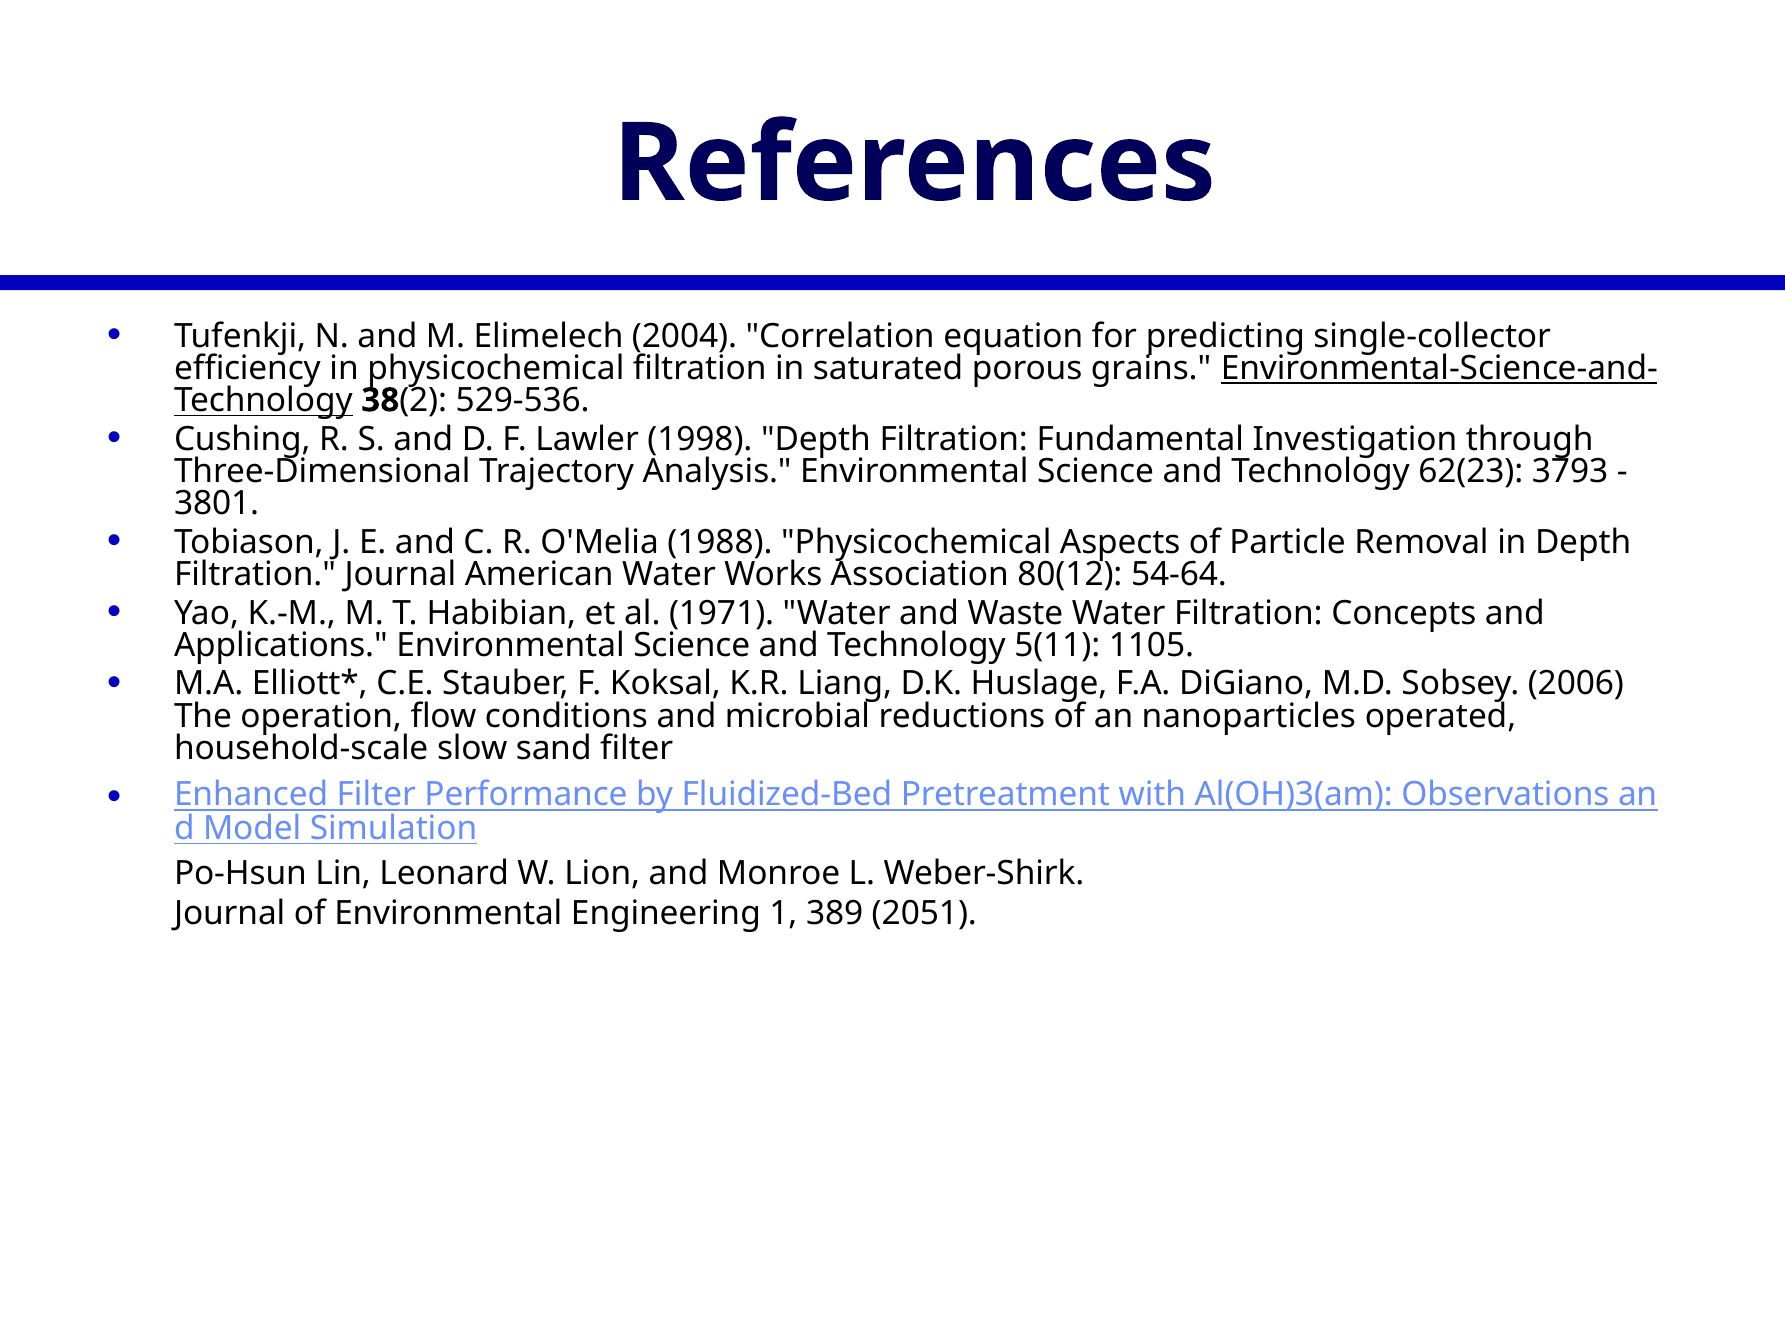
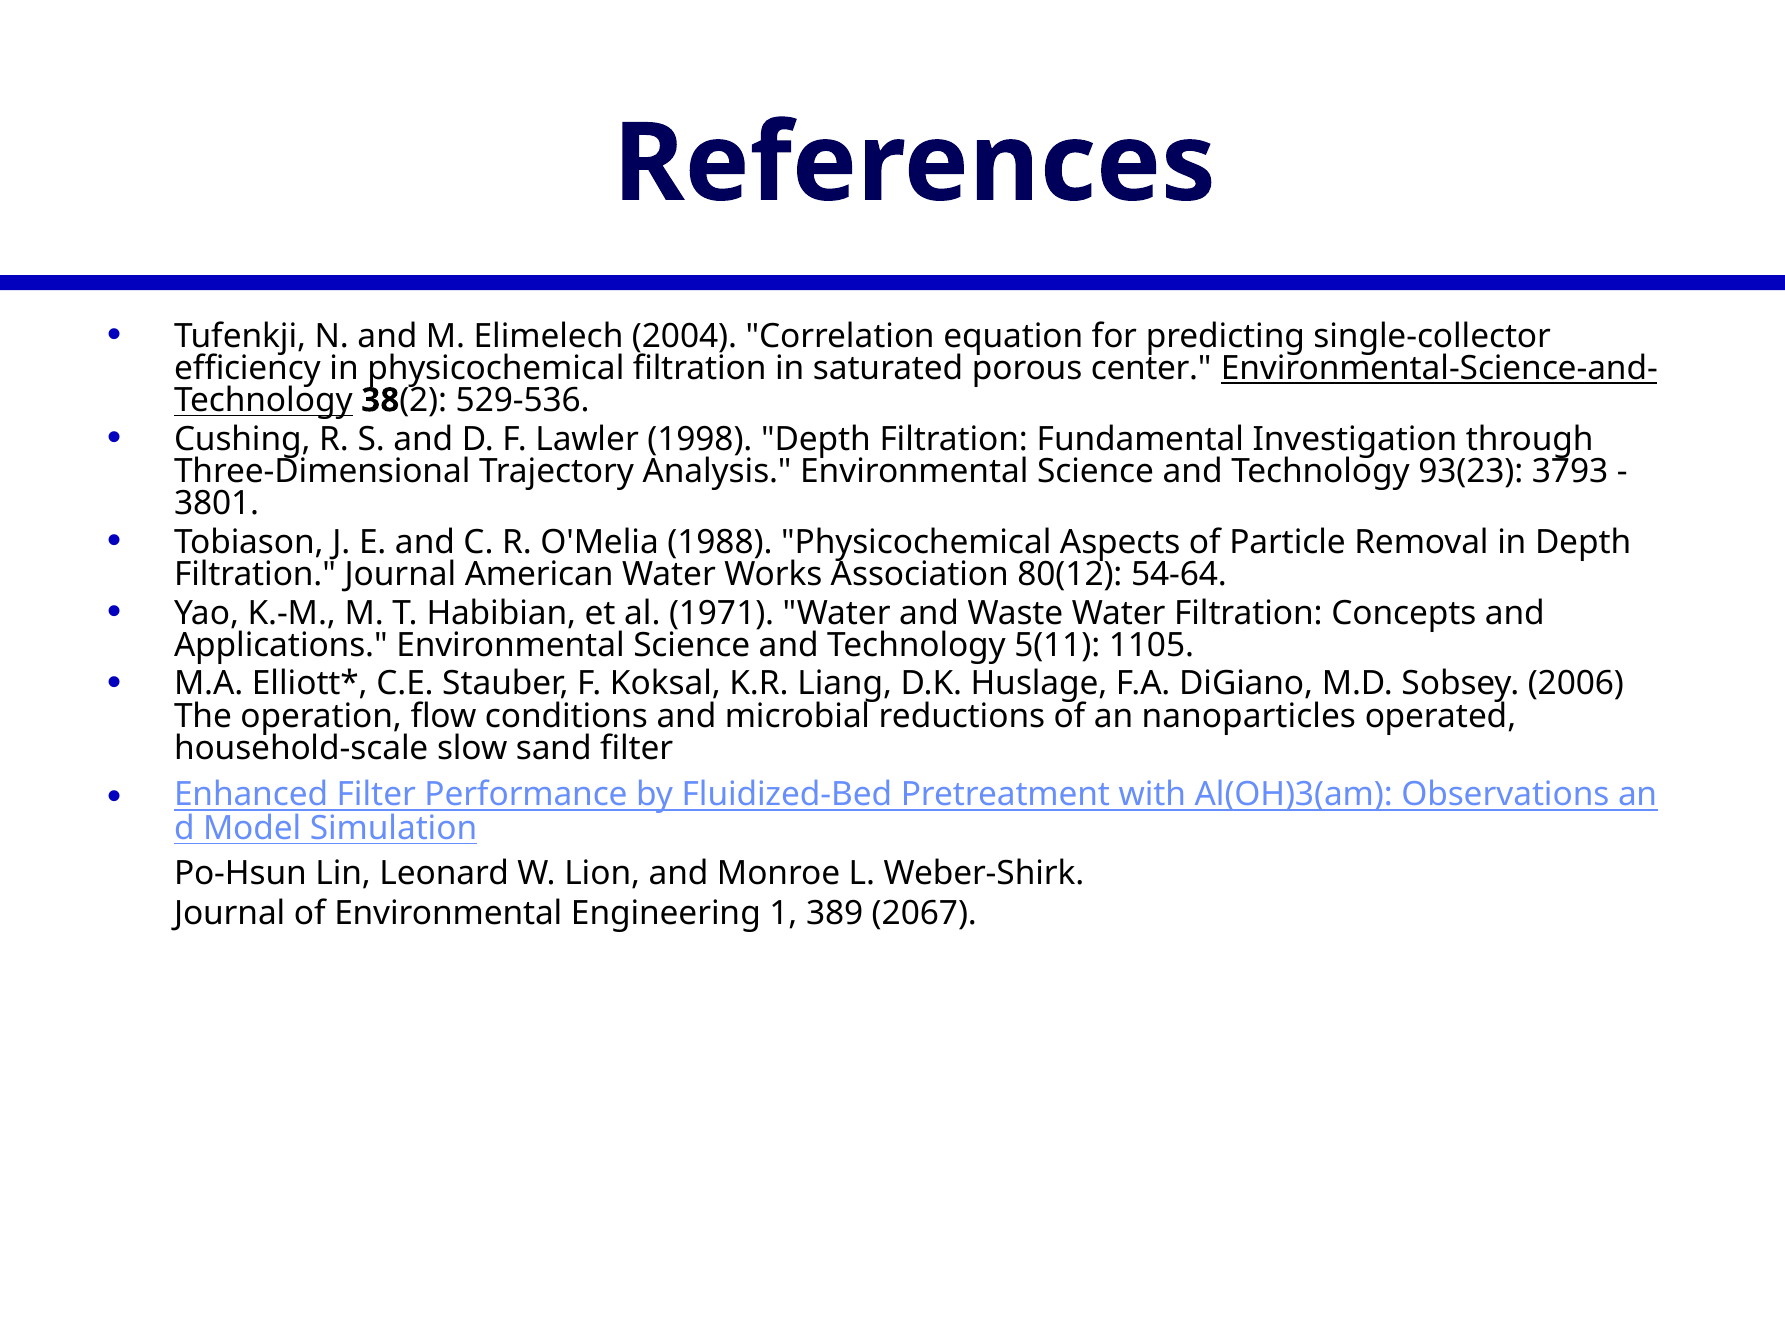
grains: grains -> center
62(23: 62(23 -> 93(23
2051: 2051 -> 2067
